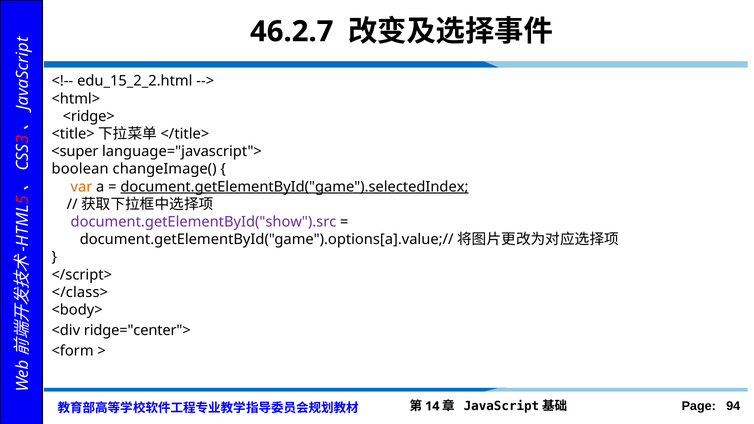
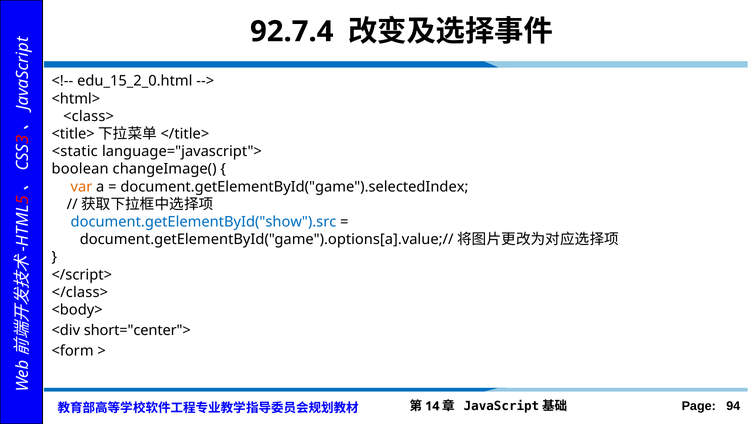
46.2.7: 46.2.7 -> 92.7.4
edu_15_2_2.html: edu_15_2_2.html -> edu_15_2_0.html
<ridge>: <ridge> -> <class>
<super: <super -> <static
document.getElementById("game").selectedIndex underline: present -> none
document.getElementById("show").src colour: purple -> blue
ridge="center">: ridge="center"> -> short="center">
